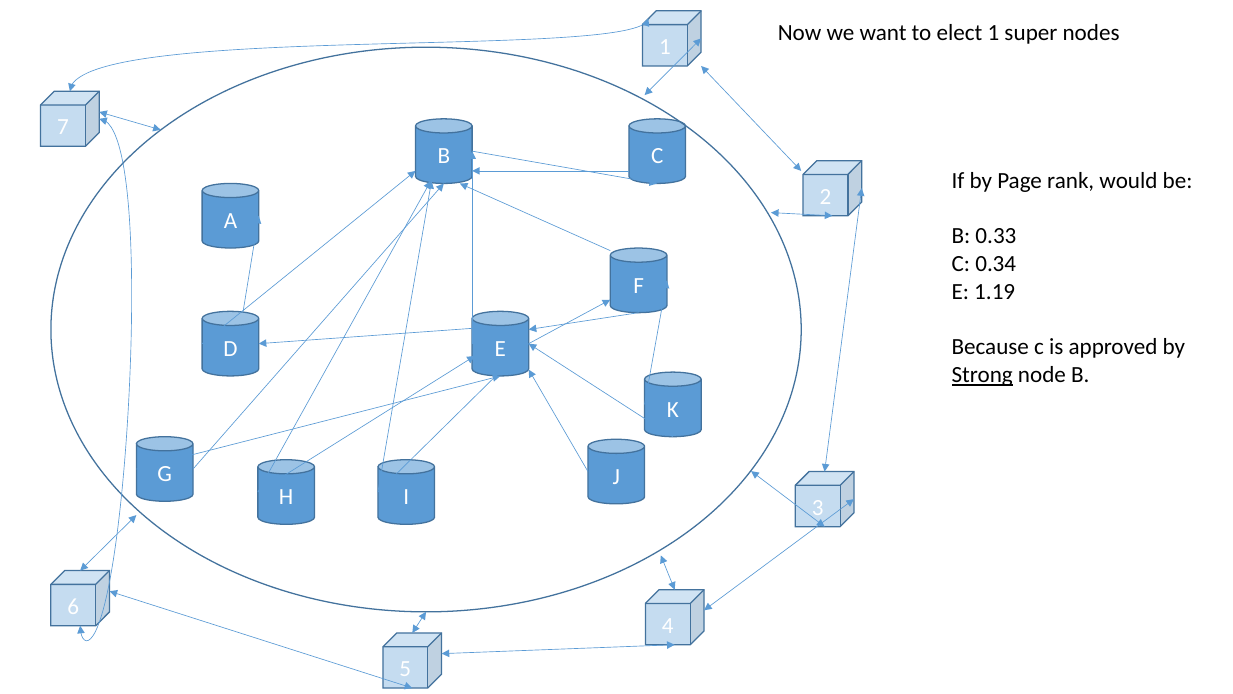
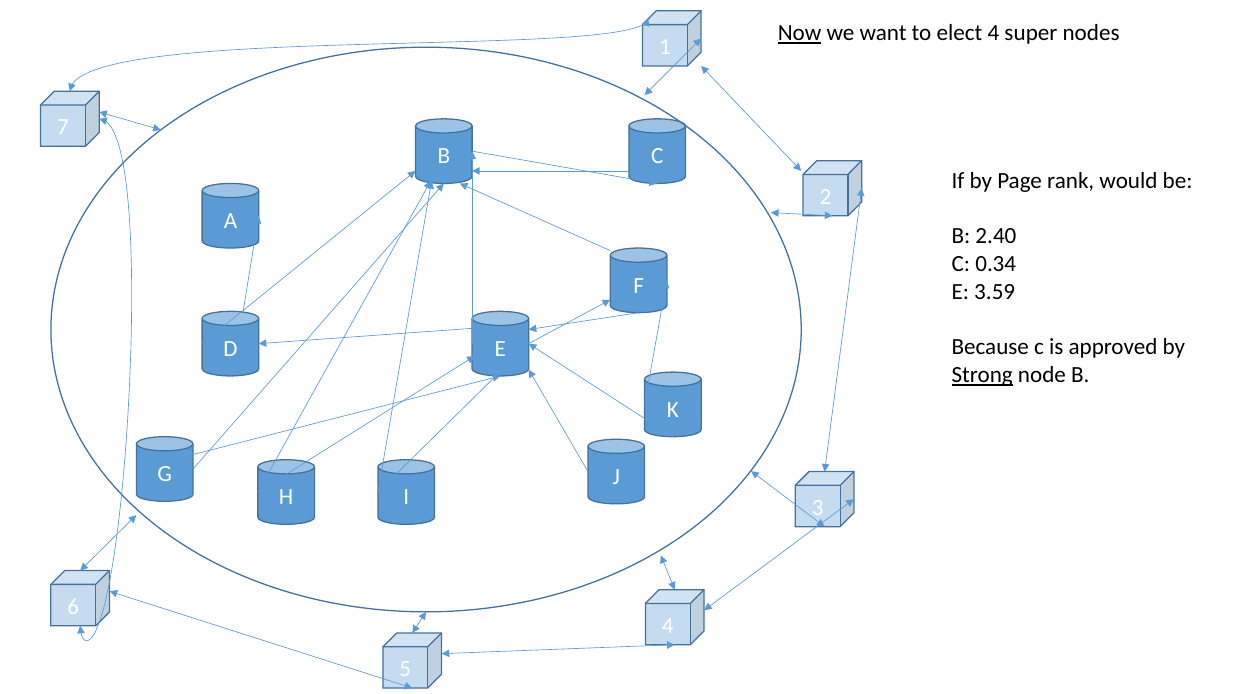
Now underline: none -> present
elect 1: 1 -> 4
0.33: 0.33 -> 2.40
1.19: 1.19 -> 3.59
